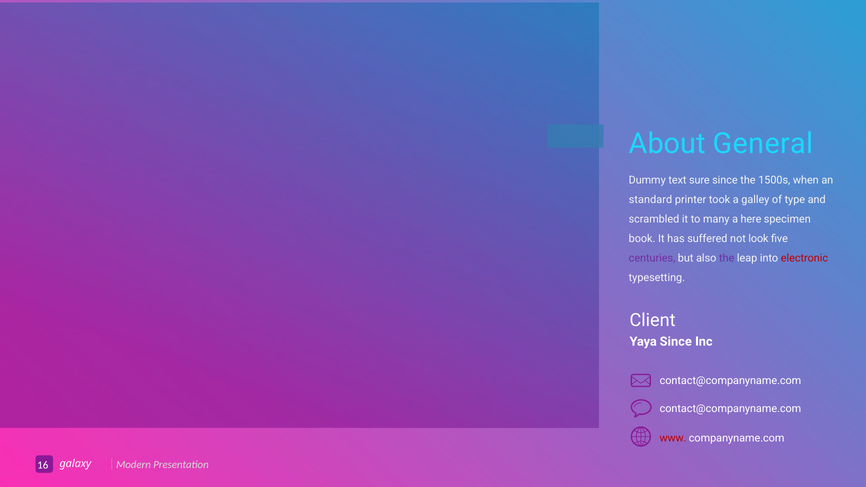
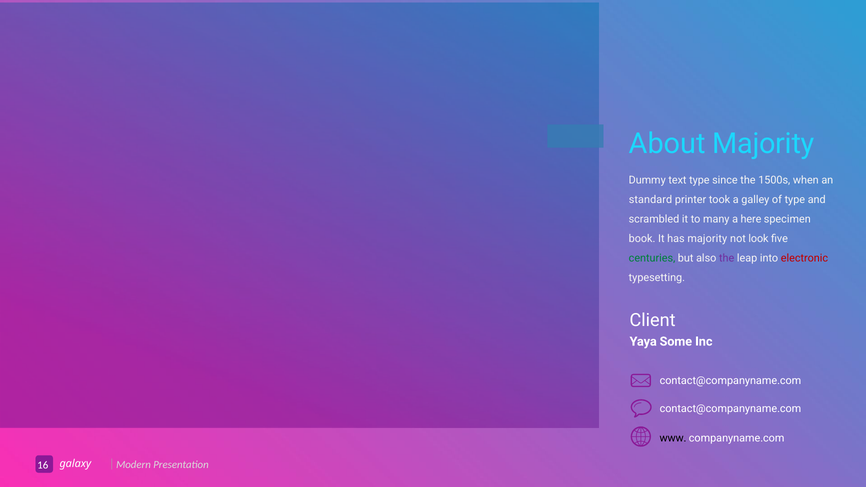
About General: General -> Majority
text sure: sure -> type
has suffered: suffered -> majority
centuries colour: purple -> green
Yaya Since: Since -> Some
www colour: red -> black
